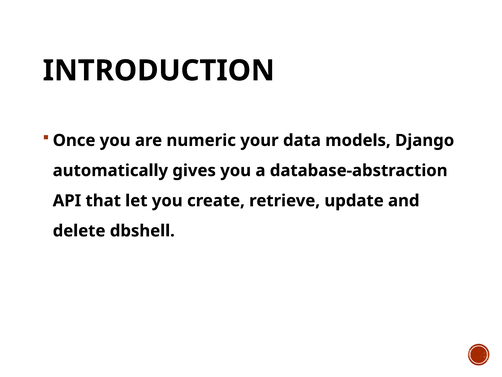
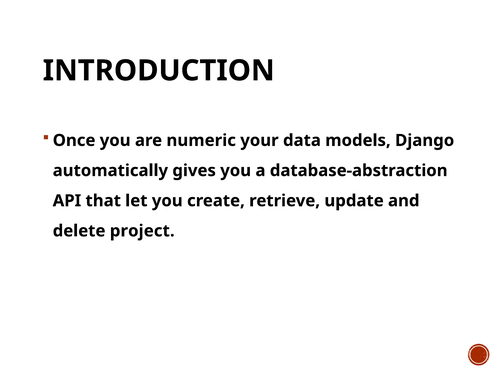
dbshell: dbshell -> project
